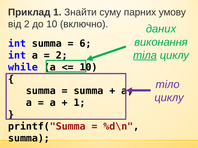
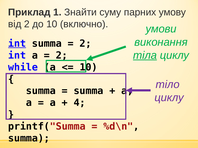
даних: даних -> умови
int at (17, 44) underline: none -> present
6 at (86, 44): 6 -> 2
1 at (80, 103): 1 -> 4
